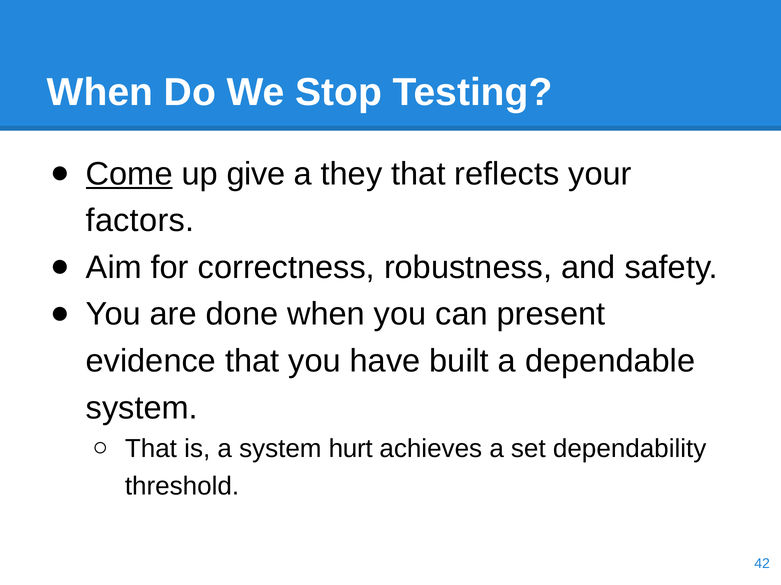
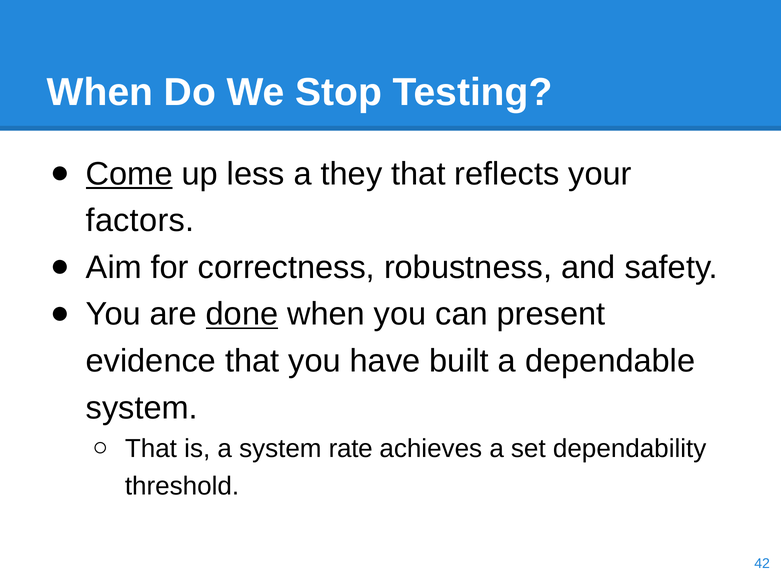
give: give -> less
done underline: none -> present
hurt: hurt -> rate
